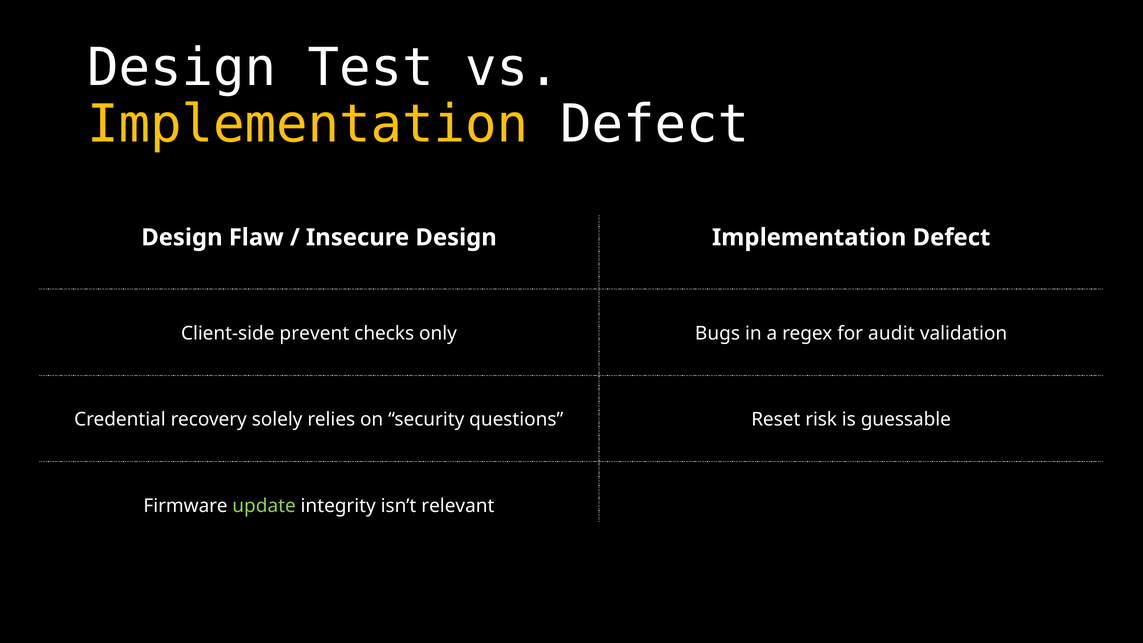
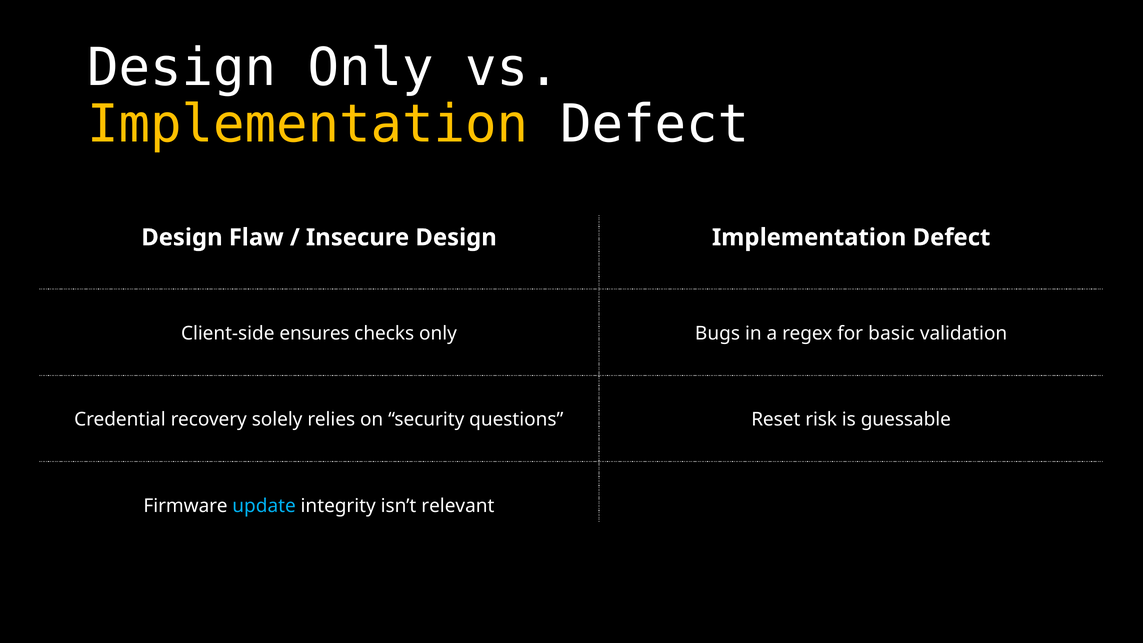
Design Test: Test -> Only
prevent: prevent -> ensures
audit: audit -> basic
update colour: light green -> light blue
